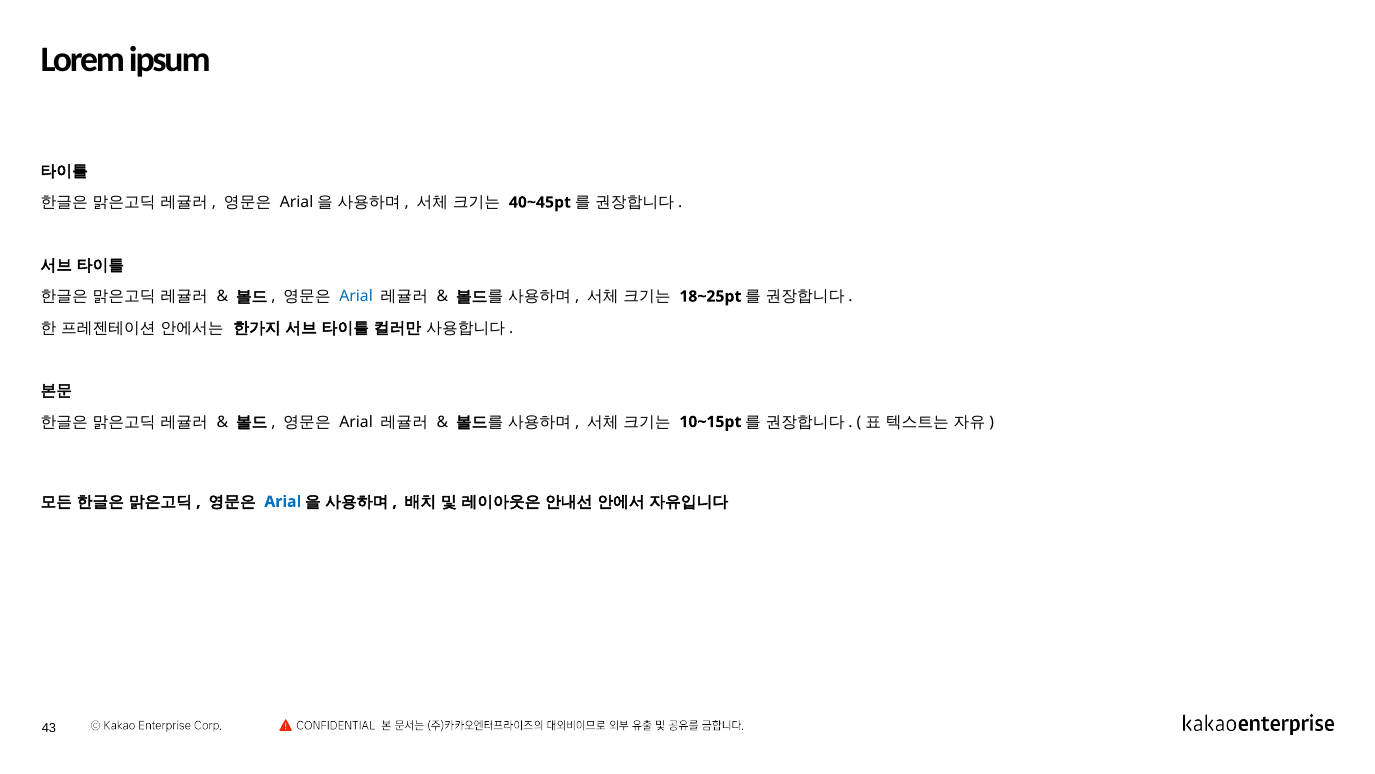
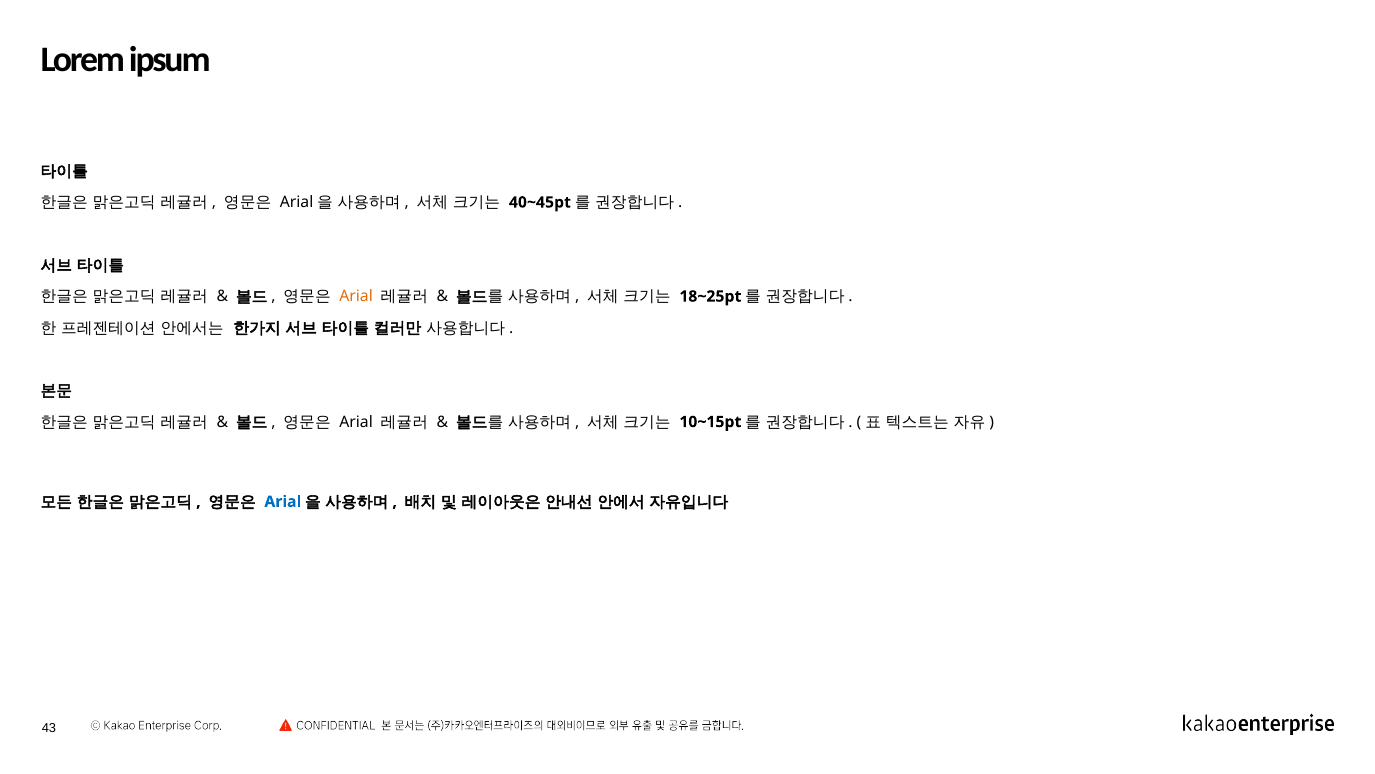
Arial at (356, 296) colour: blue -> orange
